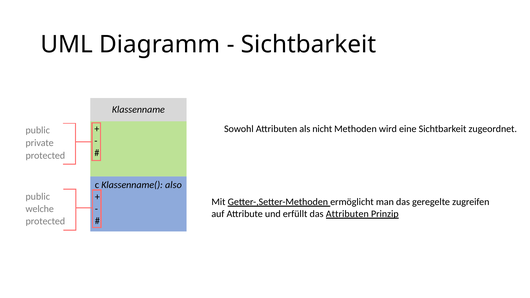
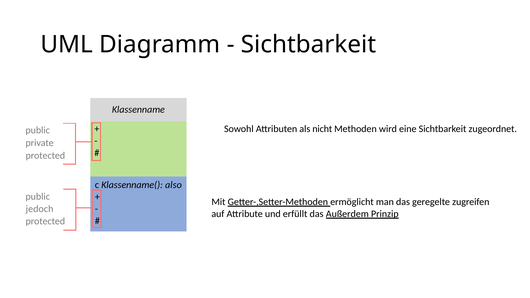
welche: welche -> jedoch
das Attributen: Attributen -> Außerdem
